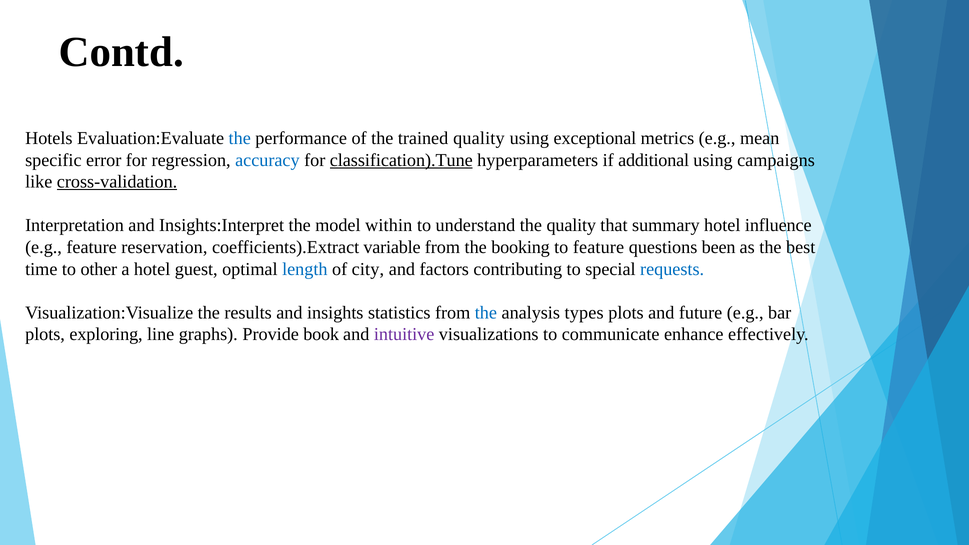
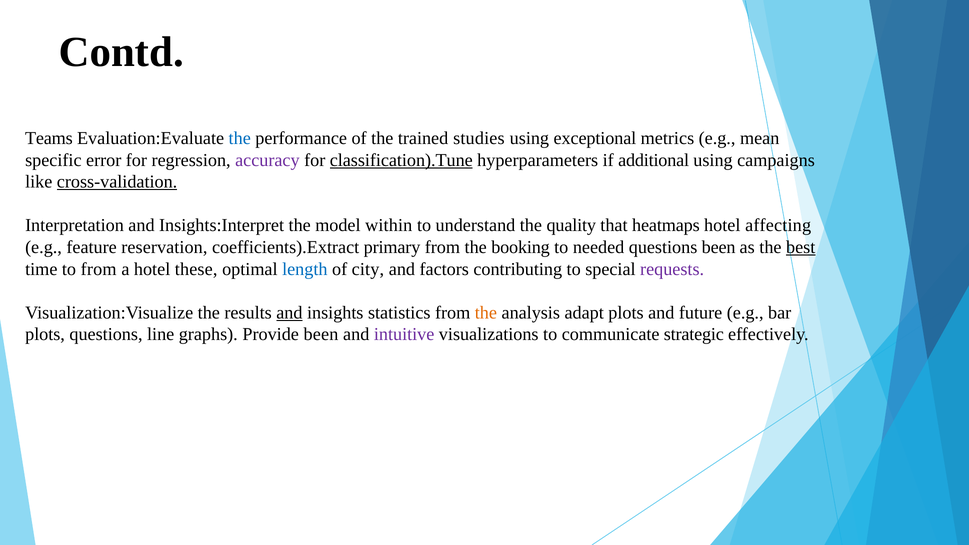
Hotels: Hotels -> Teams
trained quality: quality -> studies
accuracy colour: blue -> purple
summary: summary -> heatmaps
influence: influence -> affecting
variable: variable -> primary
to feature: feature -> needed
best underline: none -> present
to other: other -> from
guest: guest -> these
requests colour: blue -> purple
and at (289, 313) underline: none -> present
the at (486, 313) colour: blue -> orange
types: types -> adapt
plots exploring: exploring -> questions
Provide book: book -> been
enhance: enhance -> strategic
